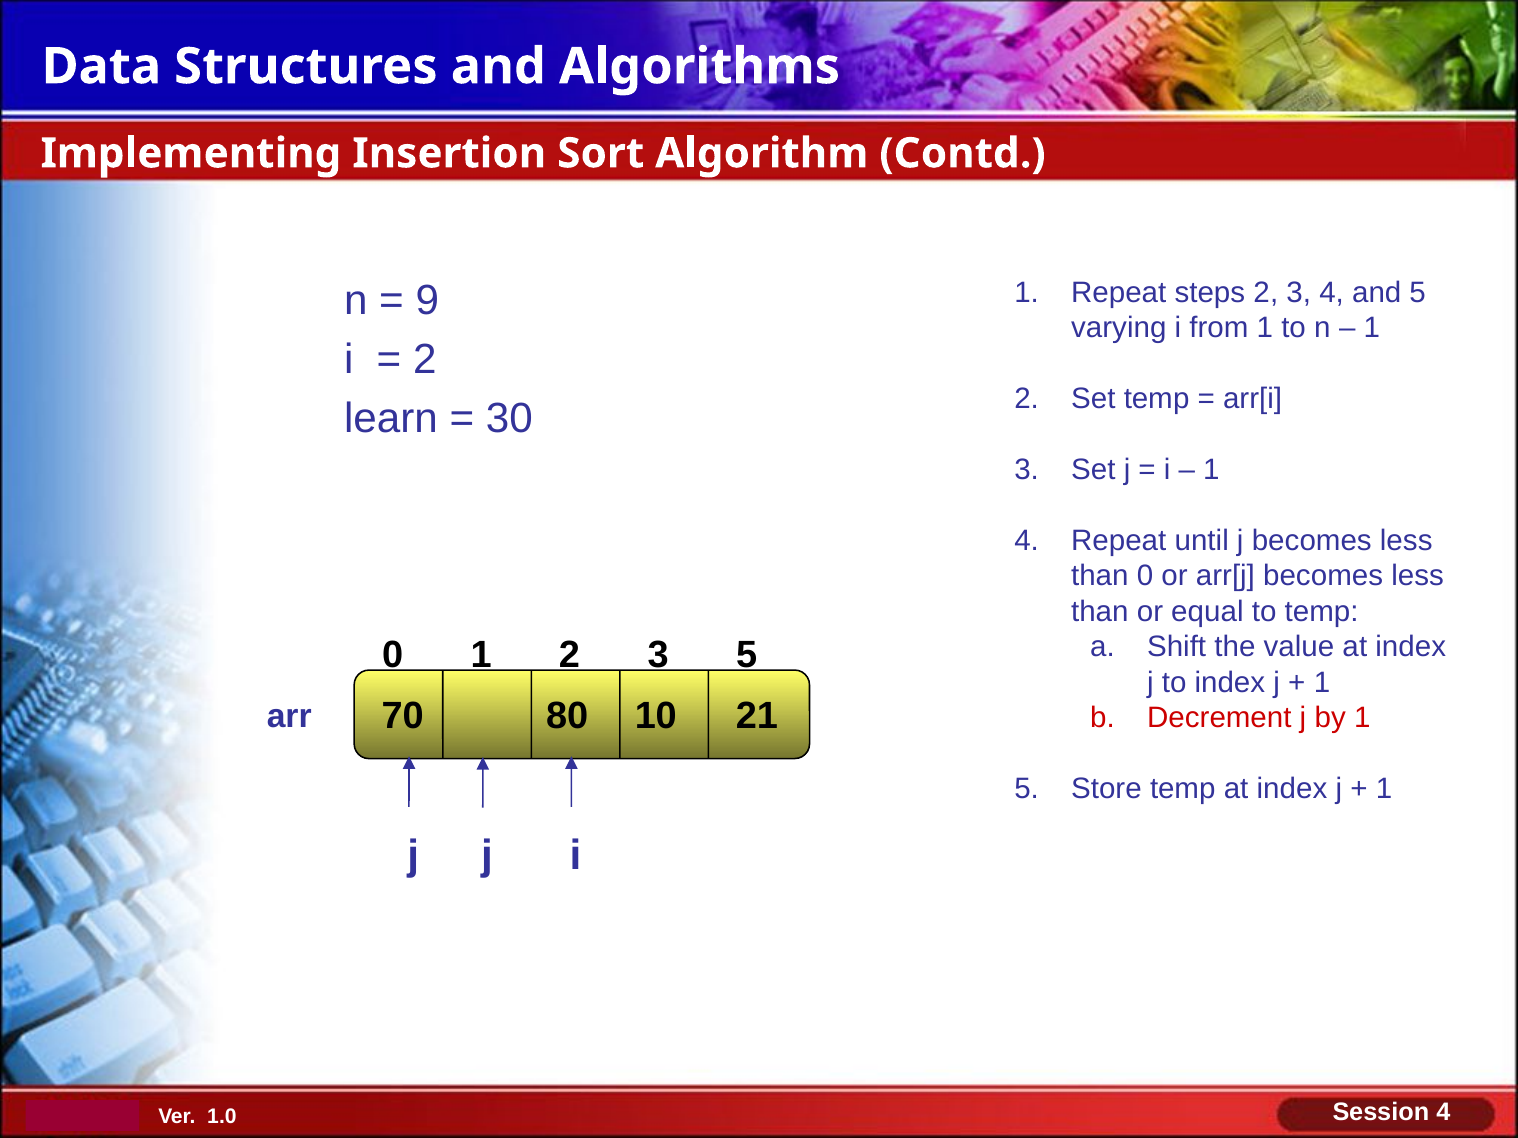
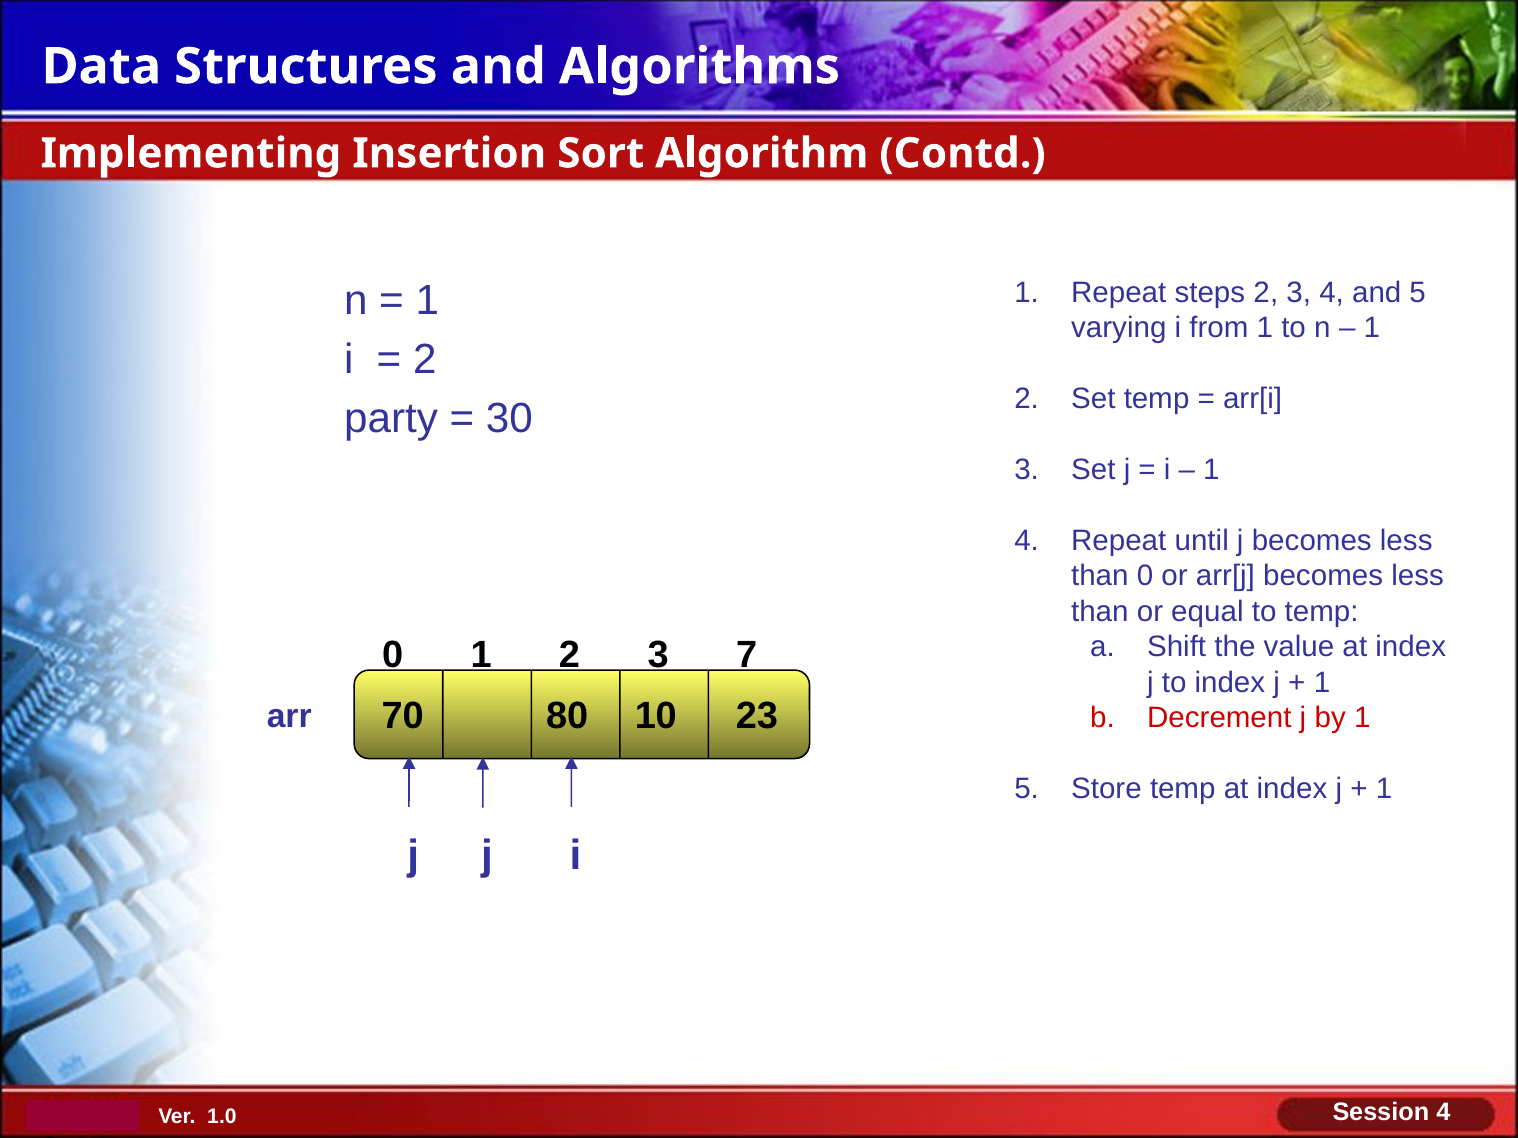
9 at (427, 301): 9 -> 1
learn: learn -> party
0 5: 5 -> 7
21: 21 -> 23
